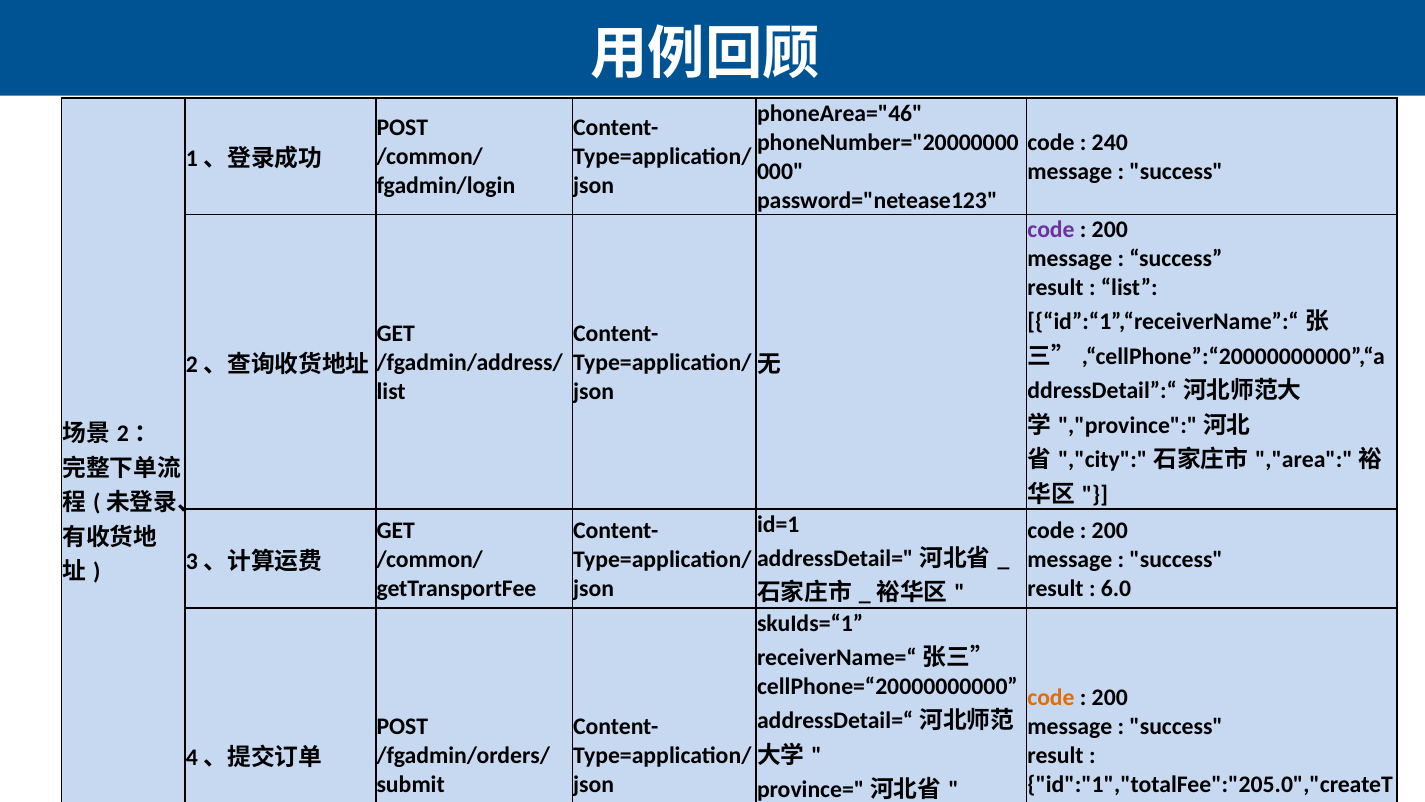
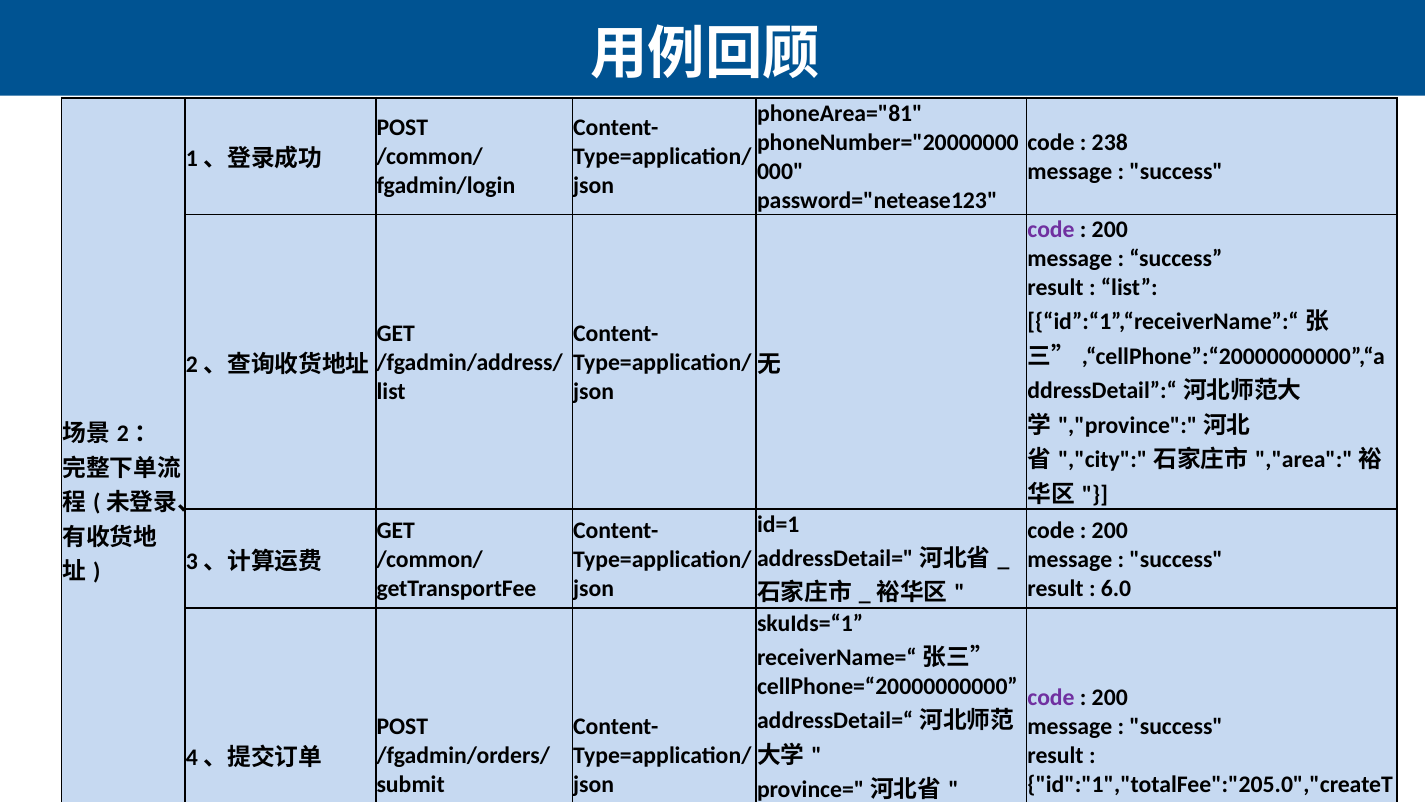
phoneArea="46: phoneArea="46 -> phoneArea="81
240: 240 -> 238
code at (1051, 698) colour: orange -> purple
